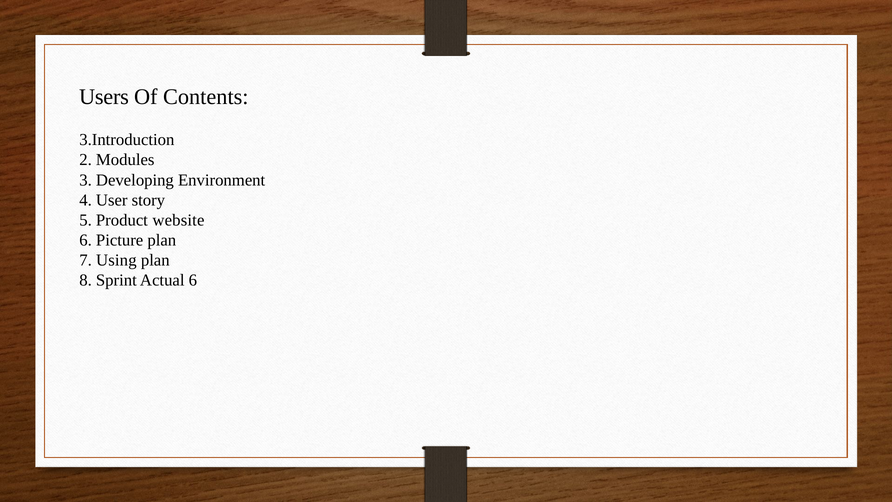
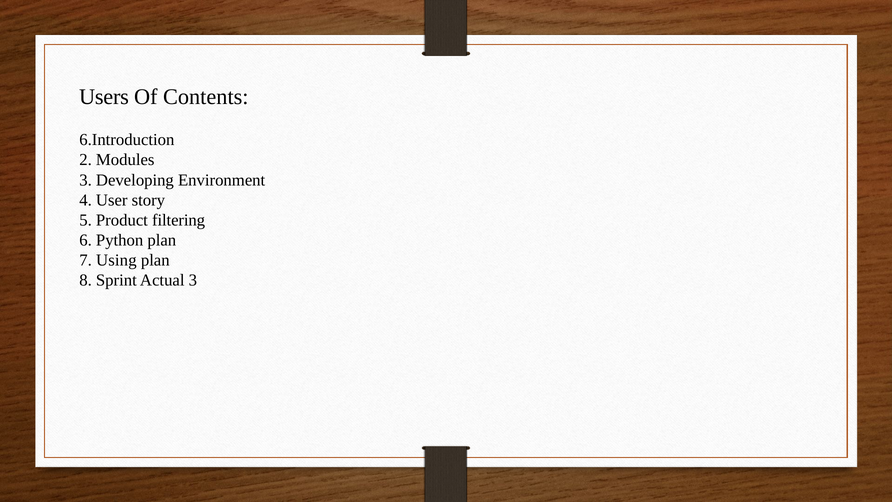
3.Introduction: 3.Introduction -> 6.Introduction
website: website -> filtering
Picture: Picture -> Python
Actual 6: 6 -> 3
